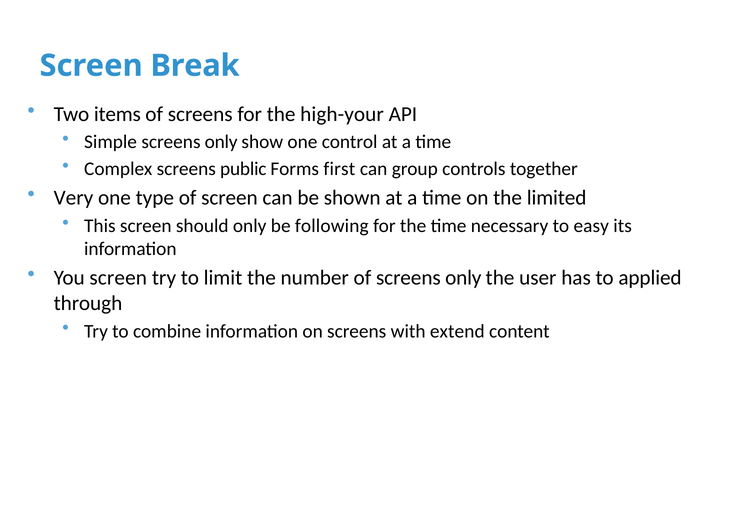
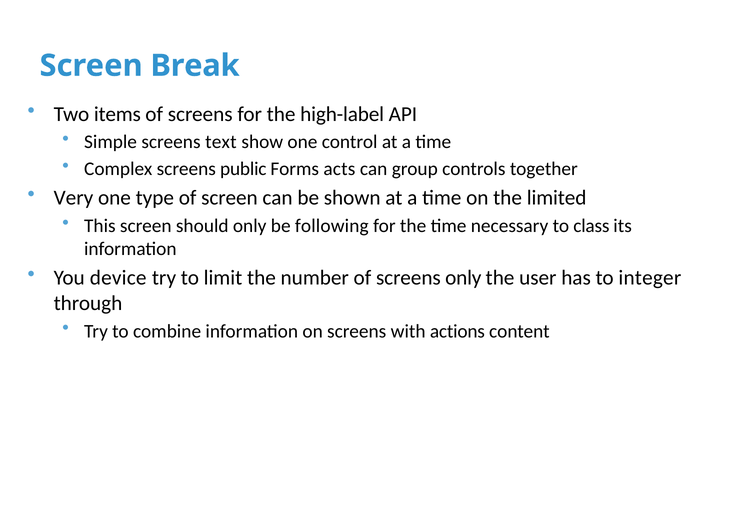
high-your: high-your -> high-label
Simple screens only: only -> text
first: first -> acts
easy: easy -> class
You screen: screen -> device
applied: applied -> integer
extend: extend -> actions
